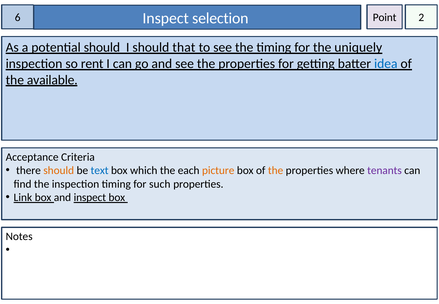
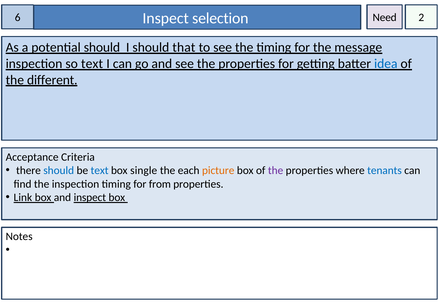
Point: Point -> Need
uniquely: uniquely -> message
so rent: rent -> text
available: available -> different
should at (59, 170) colour: orange -> blue
which: which -> single
the at (276, 170) colour: orange -> purple
tenants colour: purple -> blue
such: such -> from
